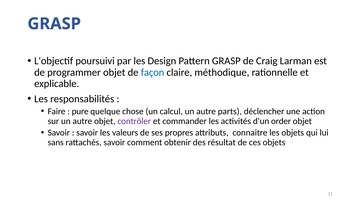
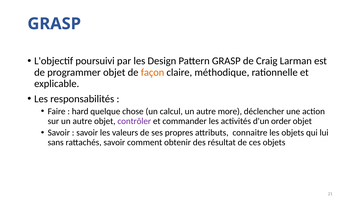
façon colour: blue -> orange
pure: pure -> hard
parts: parts -> more
